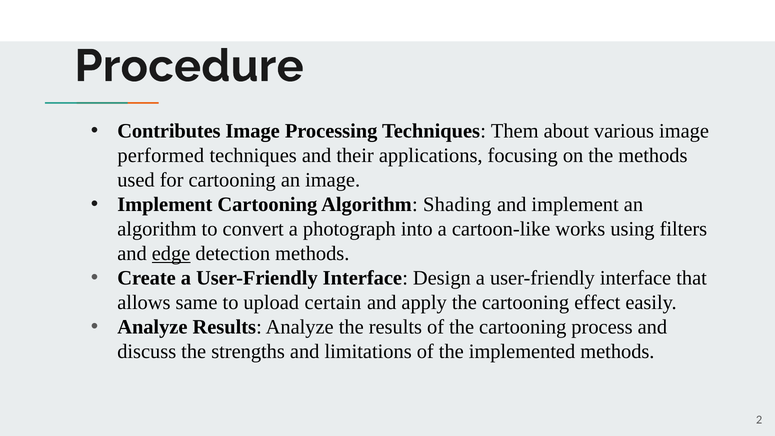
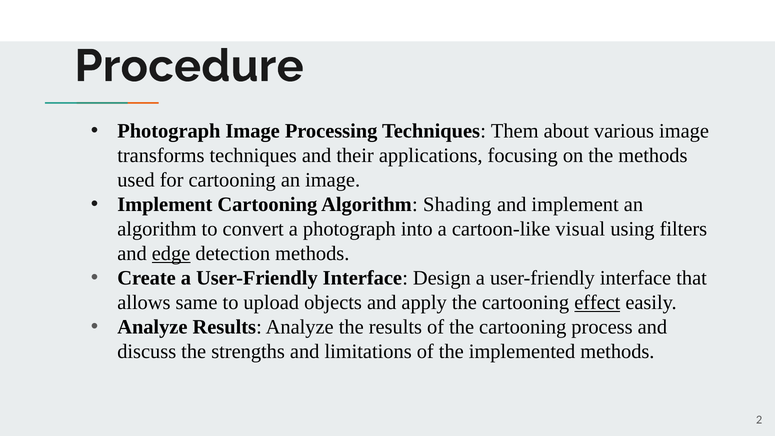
Contributes at (169, 131): Contributes -> Photograph
performed: performed -> transforms
works: works -> visual
certain: certain -> objects
effect underline: none -> present
